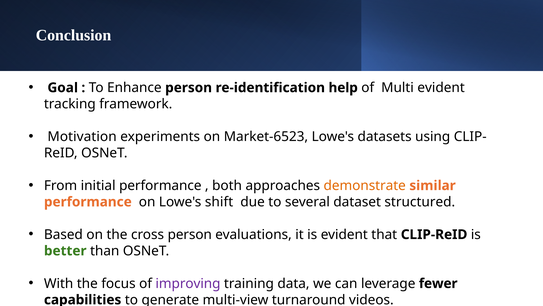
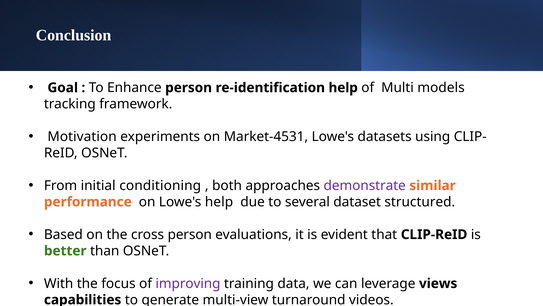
Multi evident: evident -> models
Market-6523: Market-6523 -> Market-4531
initial performance: performance -> conditioning
demonstrate colour: orange -> purple
Lowe's shift: shift -> help
fewer: fewer -> views
